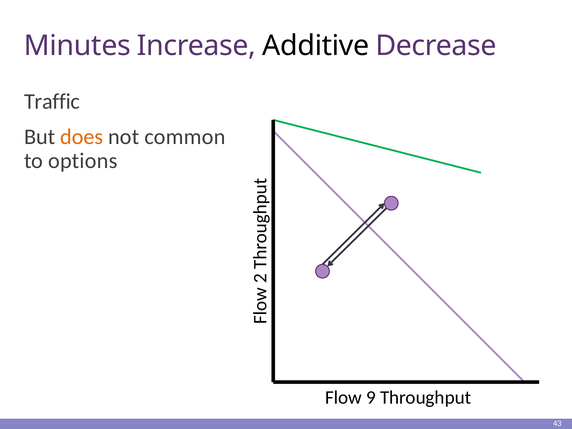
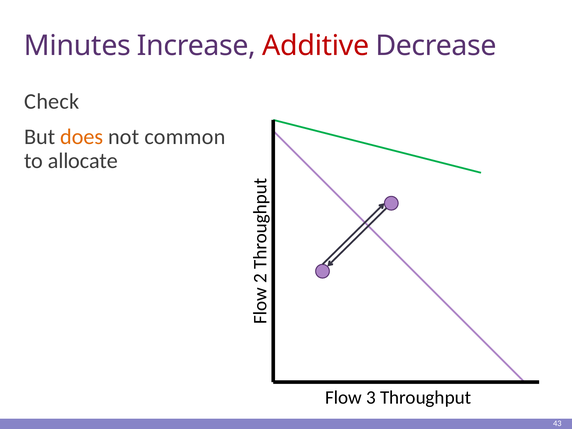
Additive colour: black -> red
Traffic: Traffic -> Check
options: options -> allocate
9: 9 -> 3
